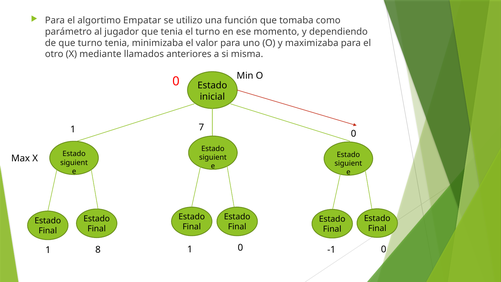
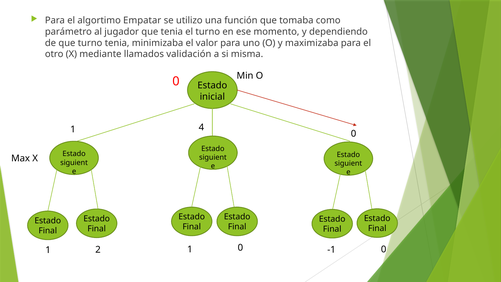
anteriores: anteriores -> validación
7: 7 -> 4
8: 8 -> 2
